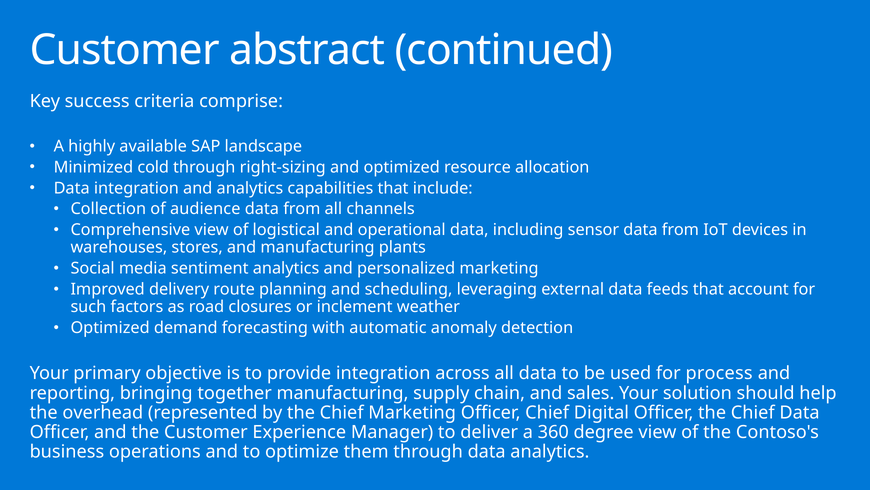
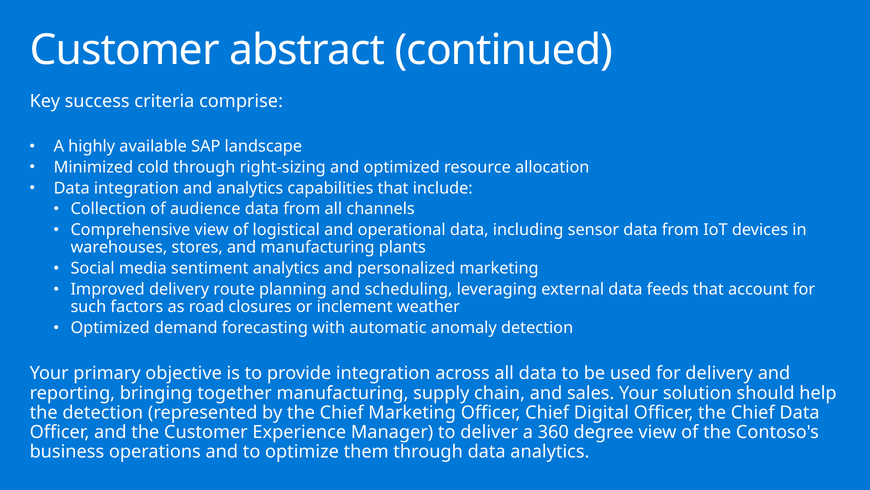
for process: process -> delivery
the overhead: overhead -> detection
